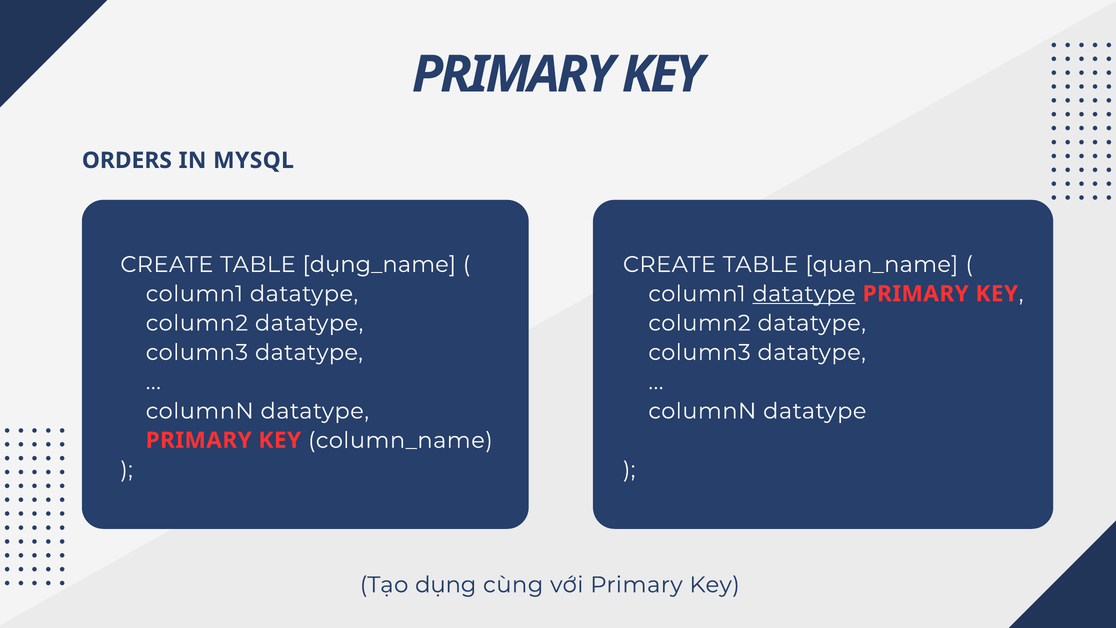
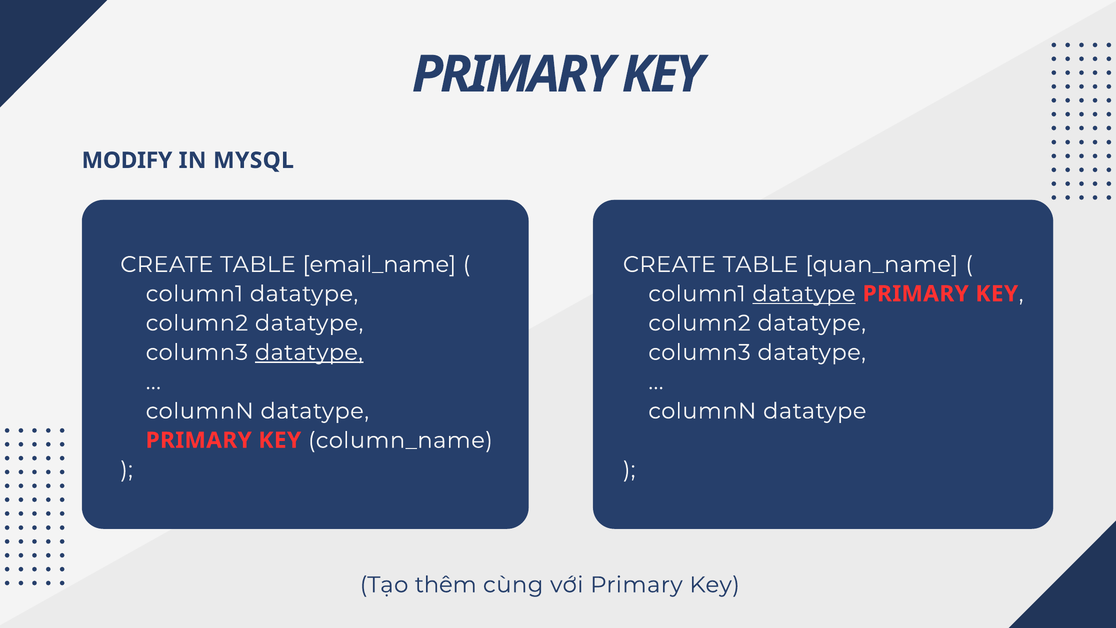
ORDERS: ORDERS -> MODIFY
dụng_name: dụng_name -> email_name
datatype at (309, 352) underline: none -> present
dụng: dụng -> thêm
